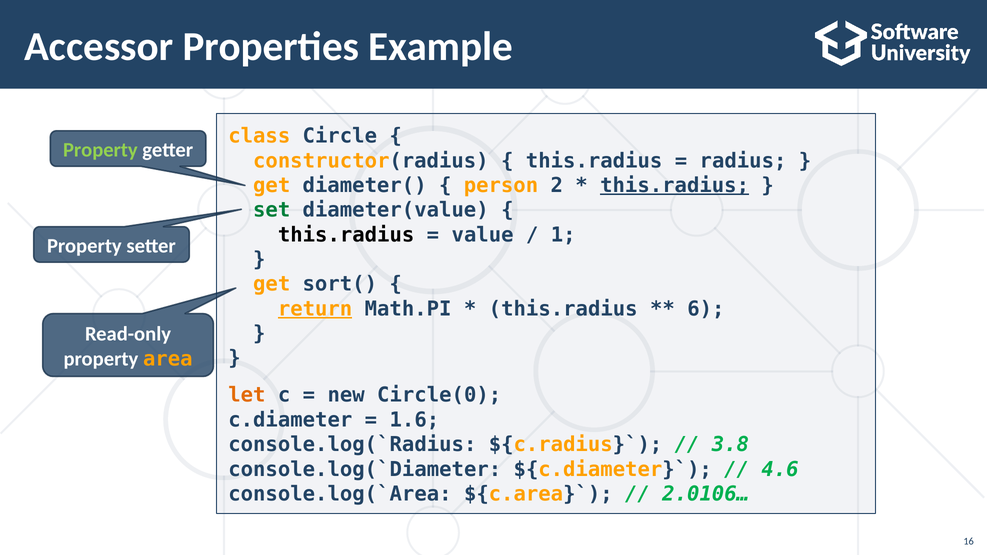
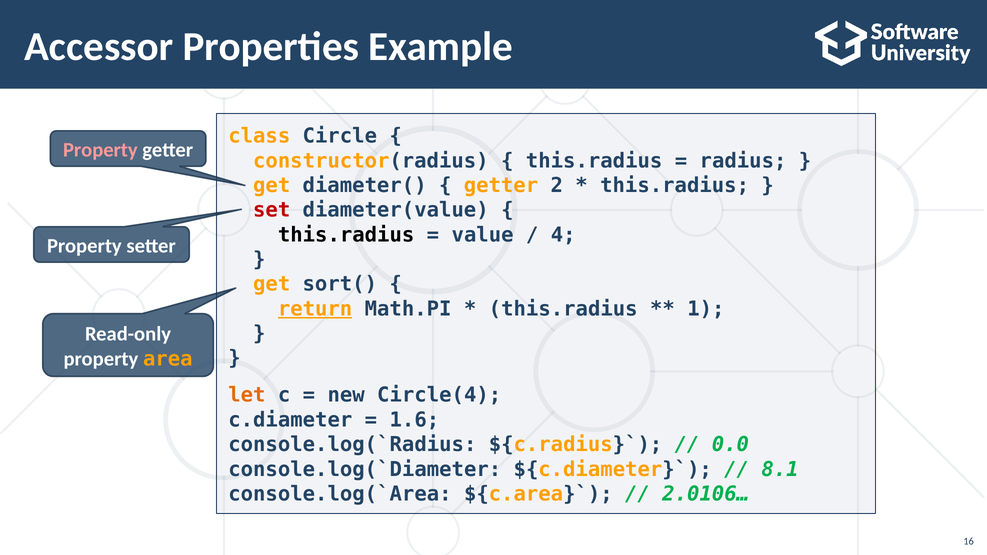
Property at (100, 150) colour: light green -> pink
person at (501, 186): person -> getter
this.radius at (675, 186) underline: present -> none
set colour: green -> red
1: 1 -> 4
6: 6 -> 1
Circle(0: Circle(0 -> Circle(4
3.8: 3.8 -> 0.0
4.6: 4.6 -> 8.1
